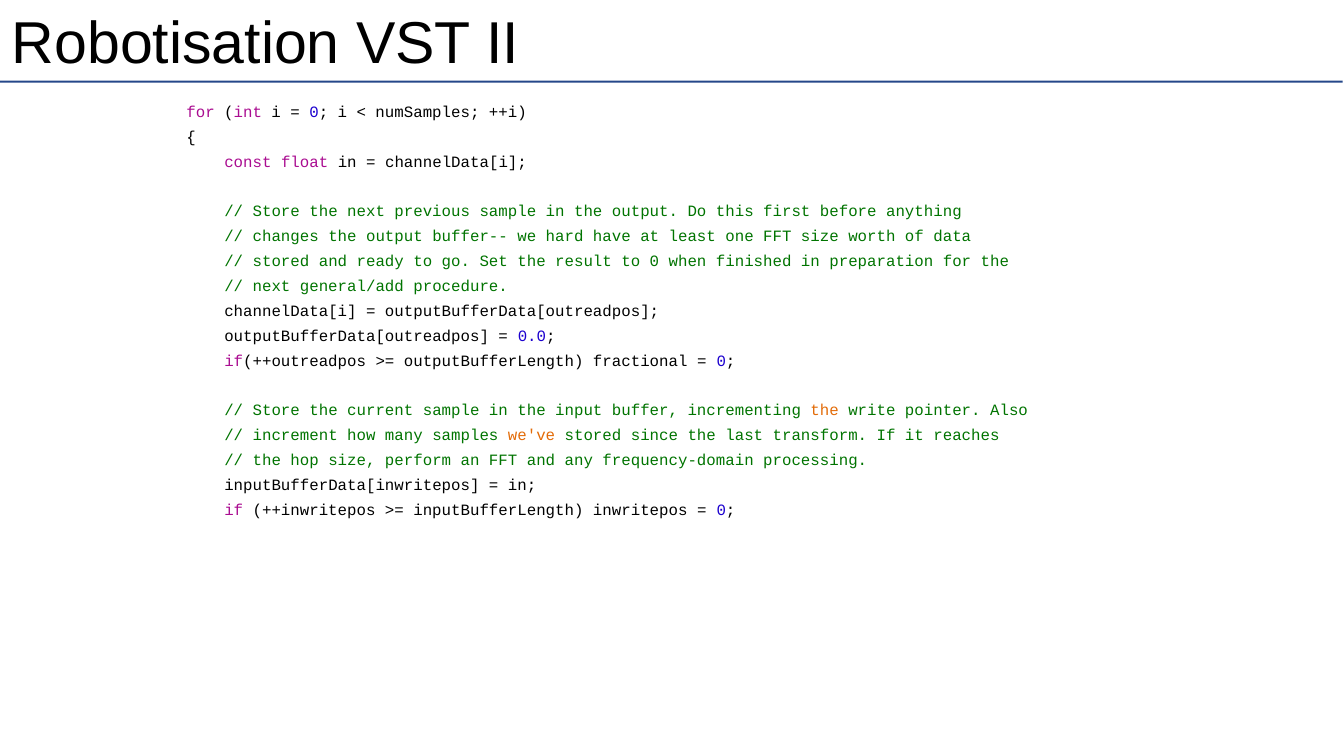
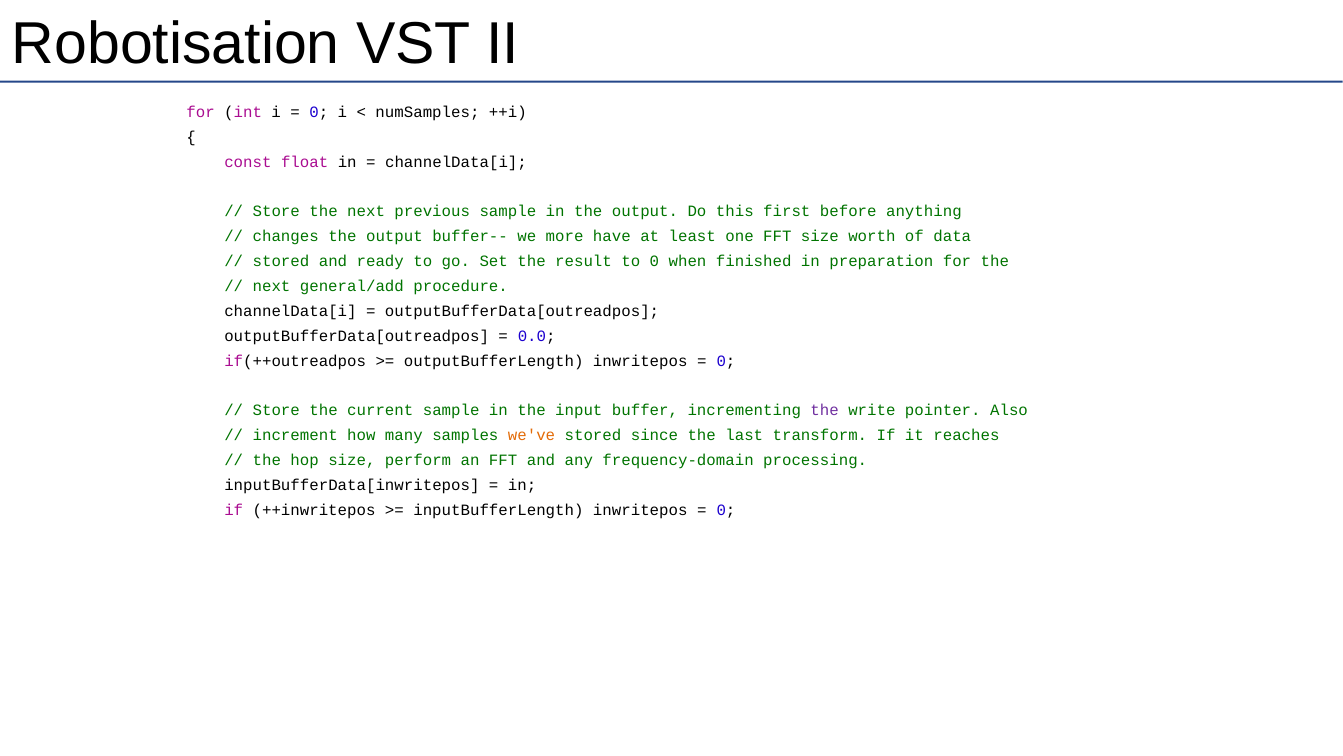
hard: hard -> more
outputBufferLength fractional: fractional -> inwritepos
the at (825, 410) colour: orange -> purple
